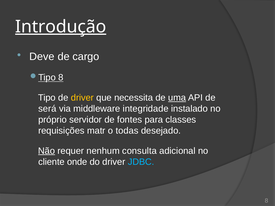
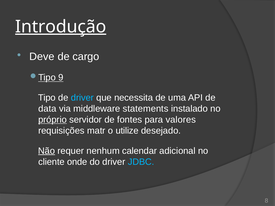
8 at (61, 78): 8 -> 9
driver at (82, 98) colour: yellow -> light blue
uma underline: present -> none
será: será -> data
integridade: integridade -> statements
próprio underline: none -> present
classes: classes -> valores
todas: todas -> utilize
consulta: consulta -> calendar
